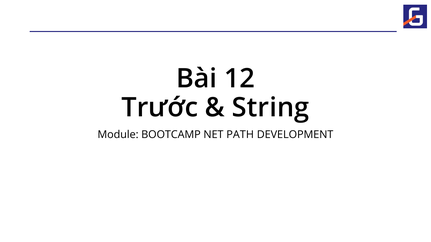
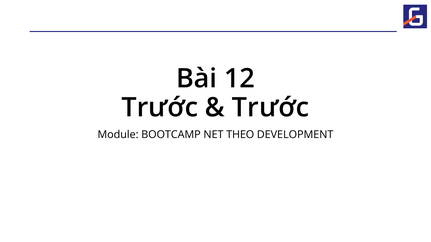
String at (271, 108): String -> Trước
PATH: PATH -> THEO
